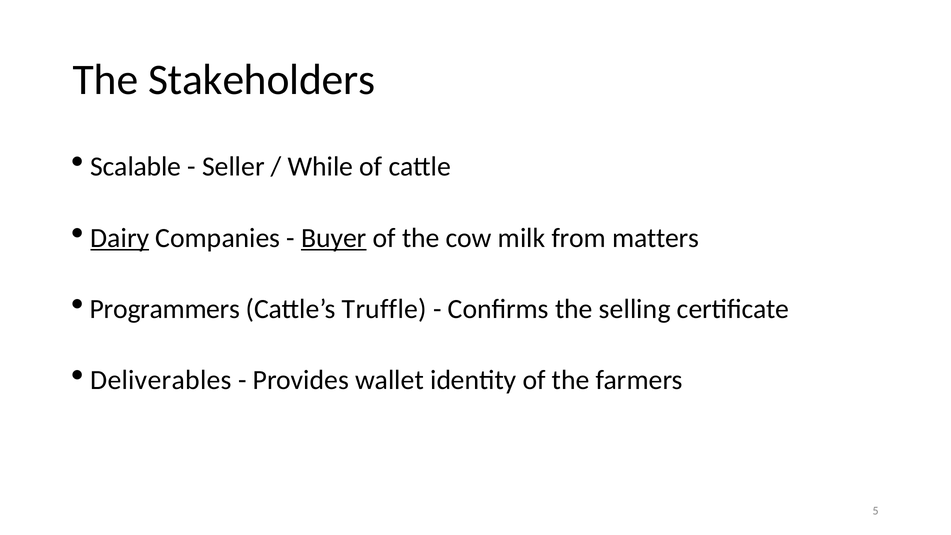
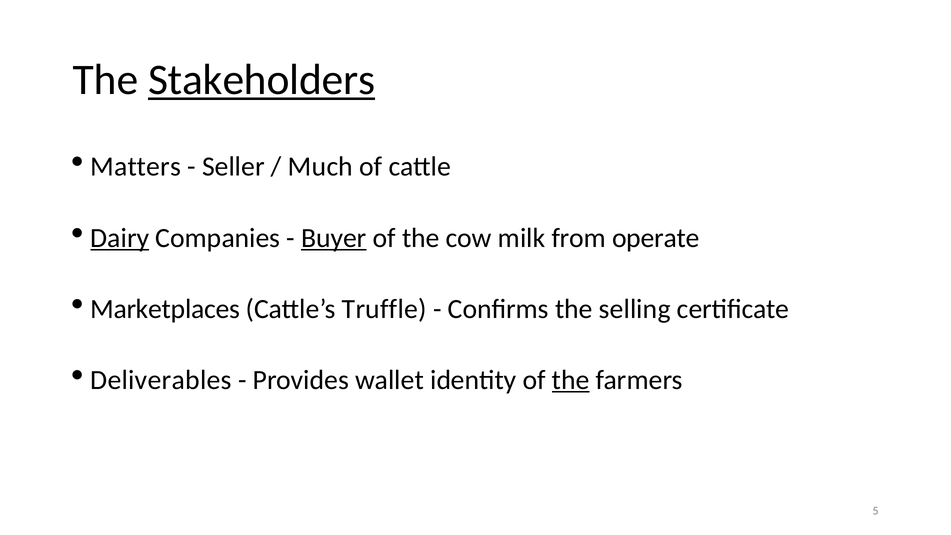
Stakeholders underline: none -> present
Scalable: Scalable -> Matters
While: While -> Much
matters: matters -> operate
Programmers: Programmers -> Marketplaces
the at (571, 380) underline: none -> present
